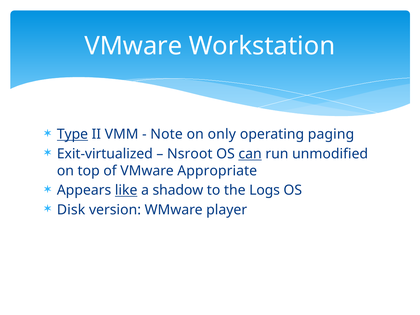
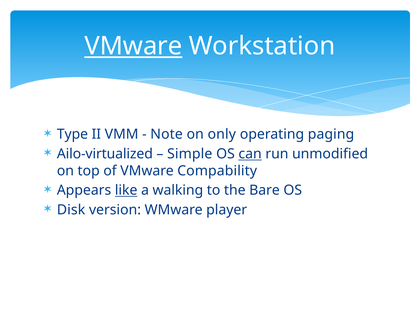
VMware at (133, 46) underline: none -> present
Type underline: present -> none
Exit-virtualized: Exit-virtualized -> Ailo-virtualized
Nsroot: Nsroot -> Simple
Appropriate: Appropriate -> Compability
shadow: shadow -> walking
Logs: Logs -> Bare
